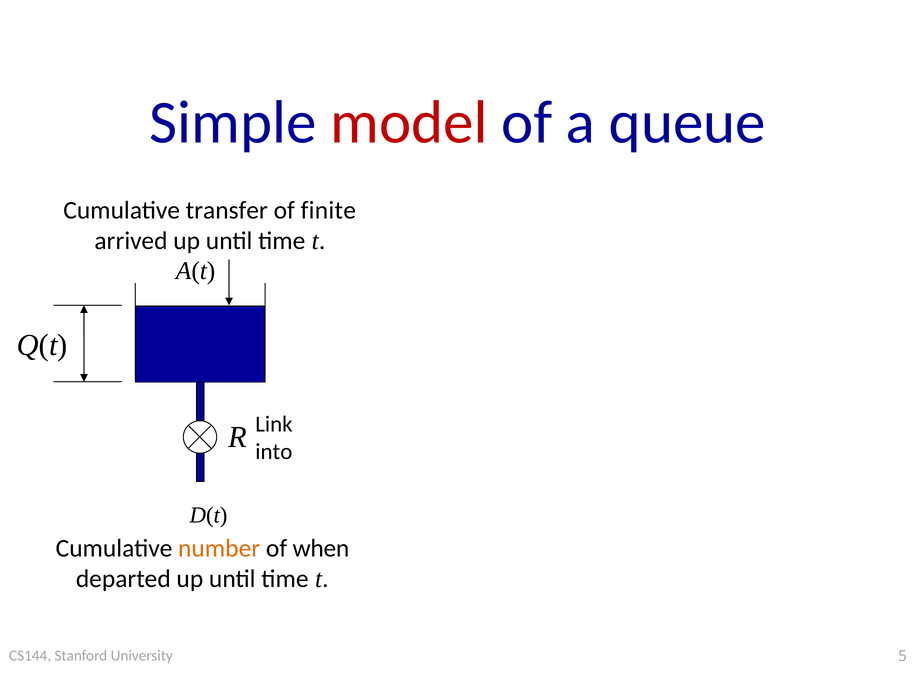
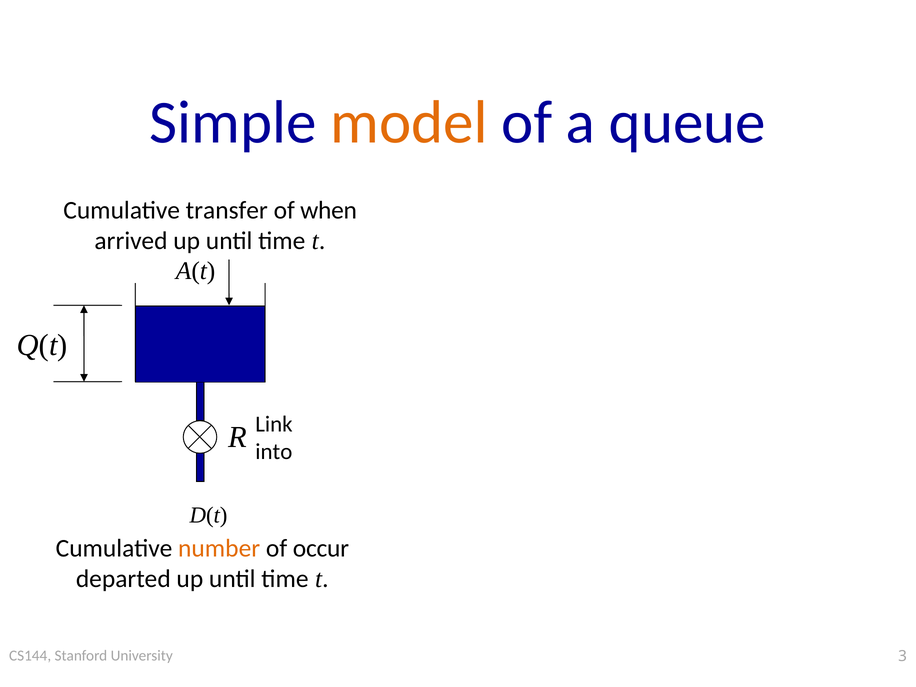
model colour: red -> orange
finite: finite -> when
when: when -> occur
5: 5 -> 3
